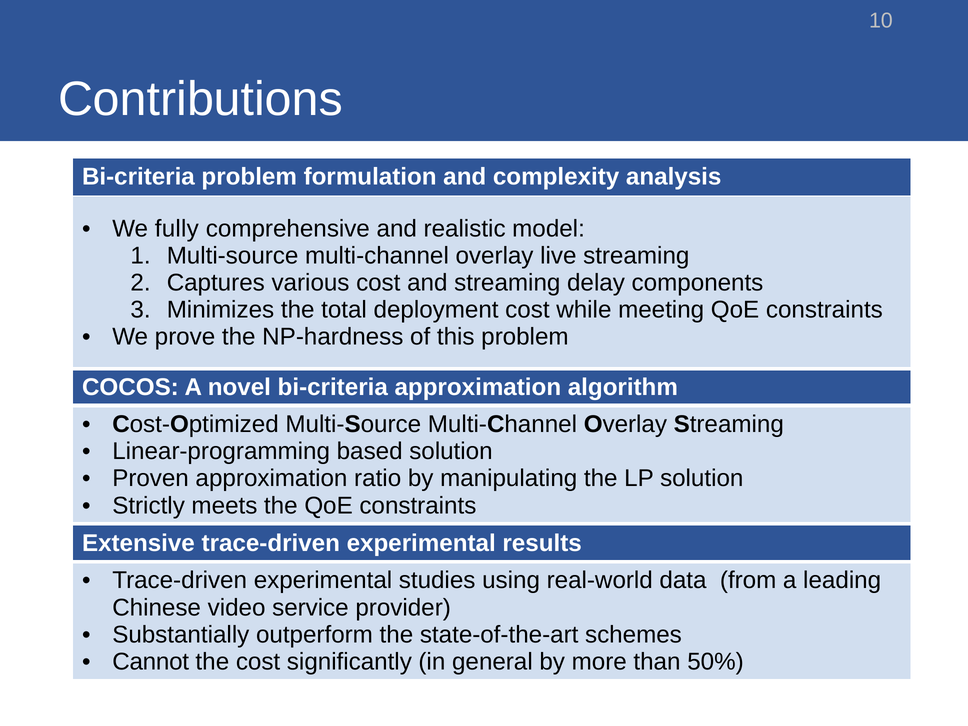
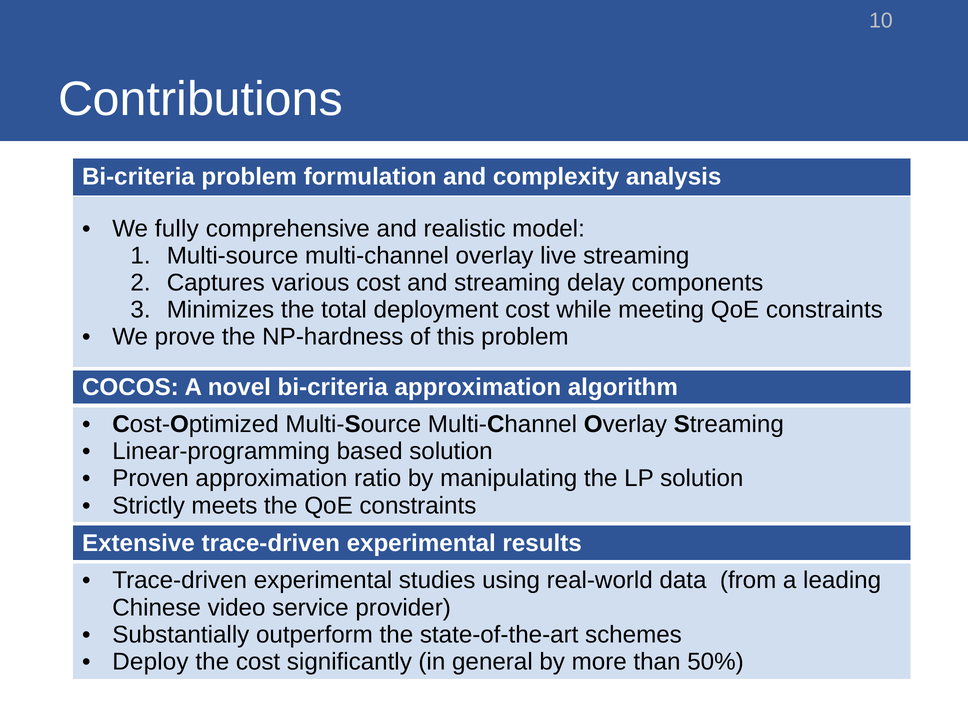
Cannot: Cannot -> Deploy
